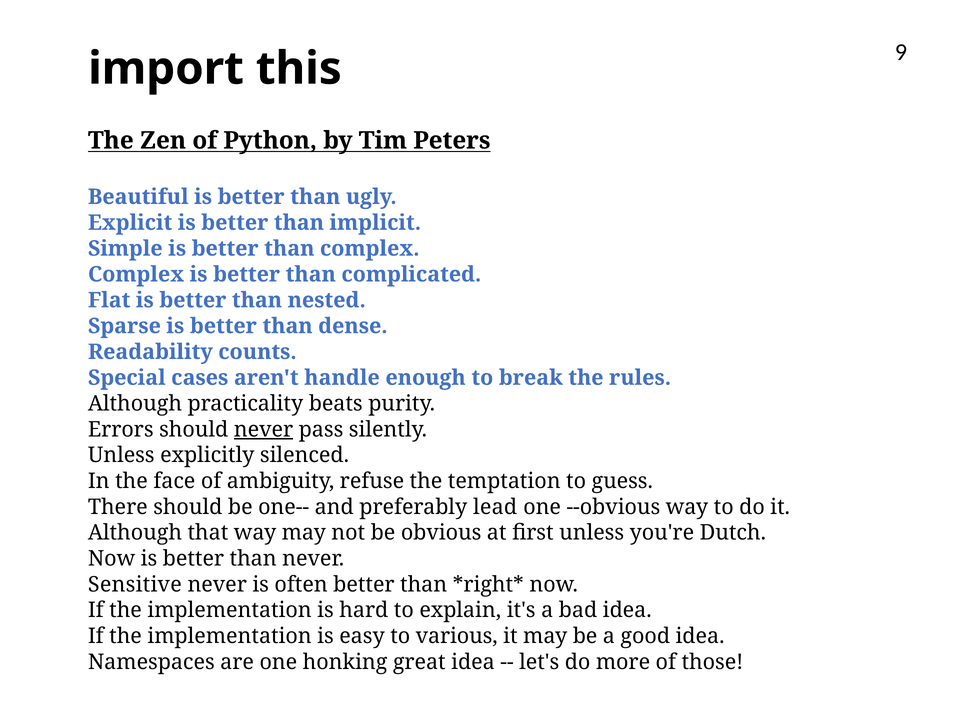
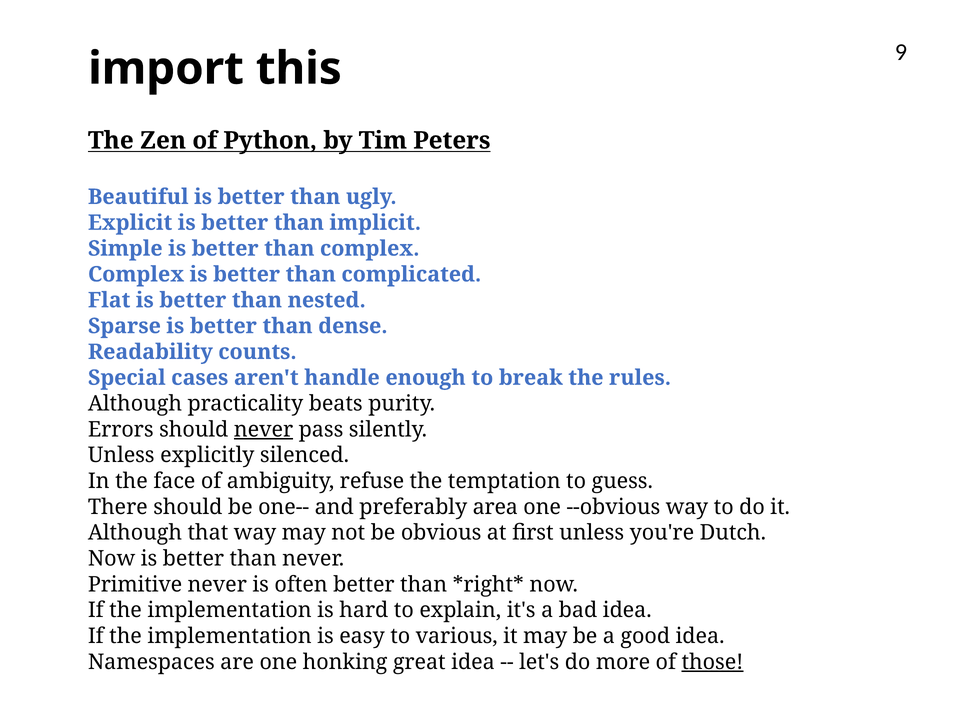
lead: lead -> area
Sensitive: Sensitive -> Primitive
those underline: none -> present
